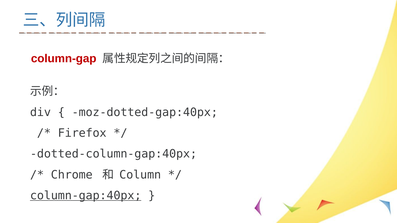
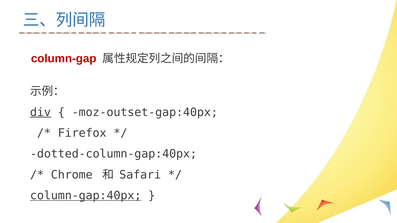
div underline: none -> present
moz-dotted-gap:40px: moz-dotted-gap:40px -> moz-outset-gap:40px
Column: Column -> Safari
